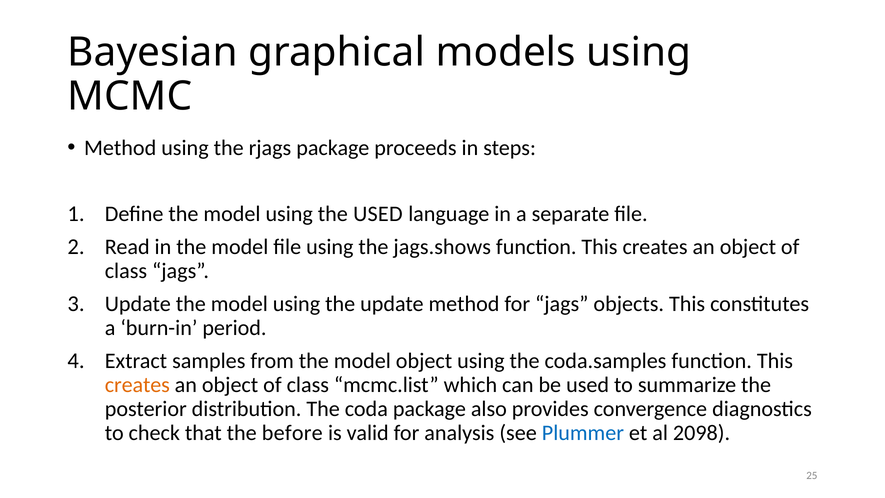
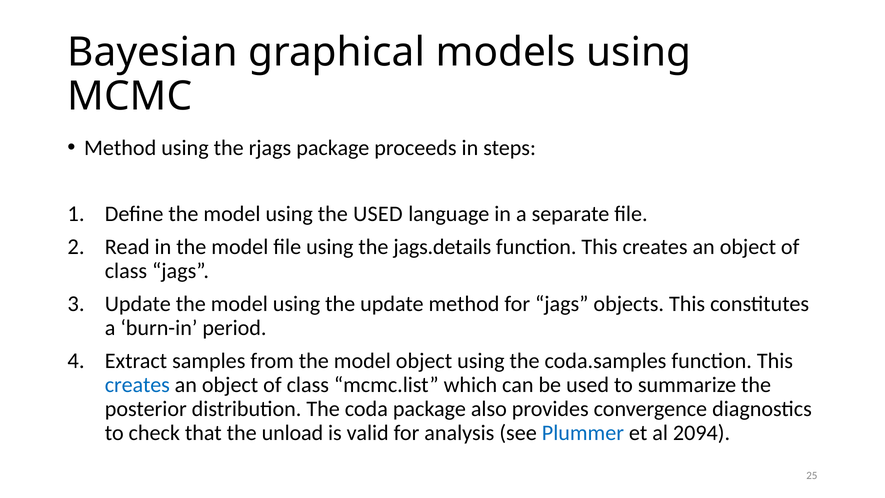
jags.shows: jags.shows -> jags.details
creates at (137, 385) colour: orange -> blue
before: before -> unload
2098: 2098 -> 2094
